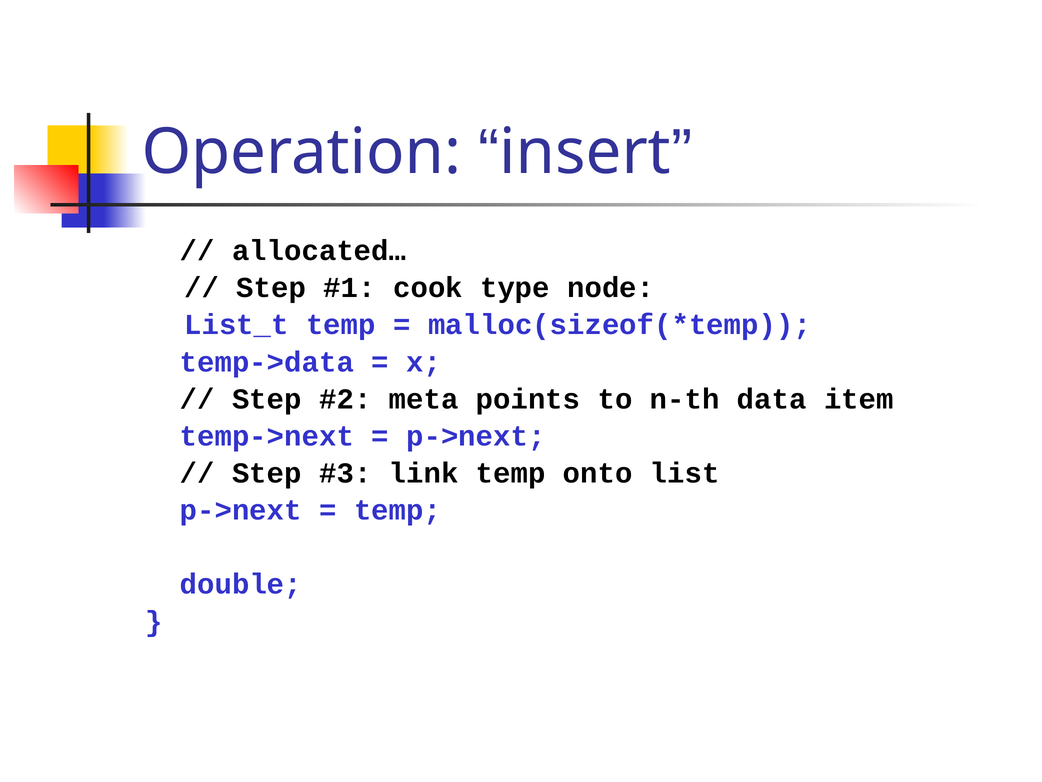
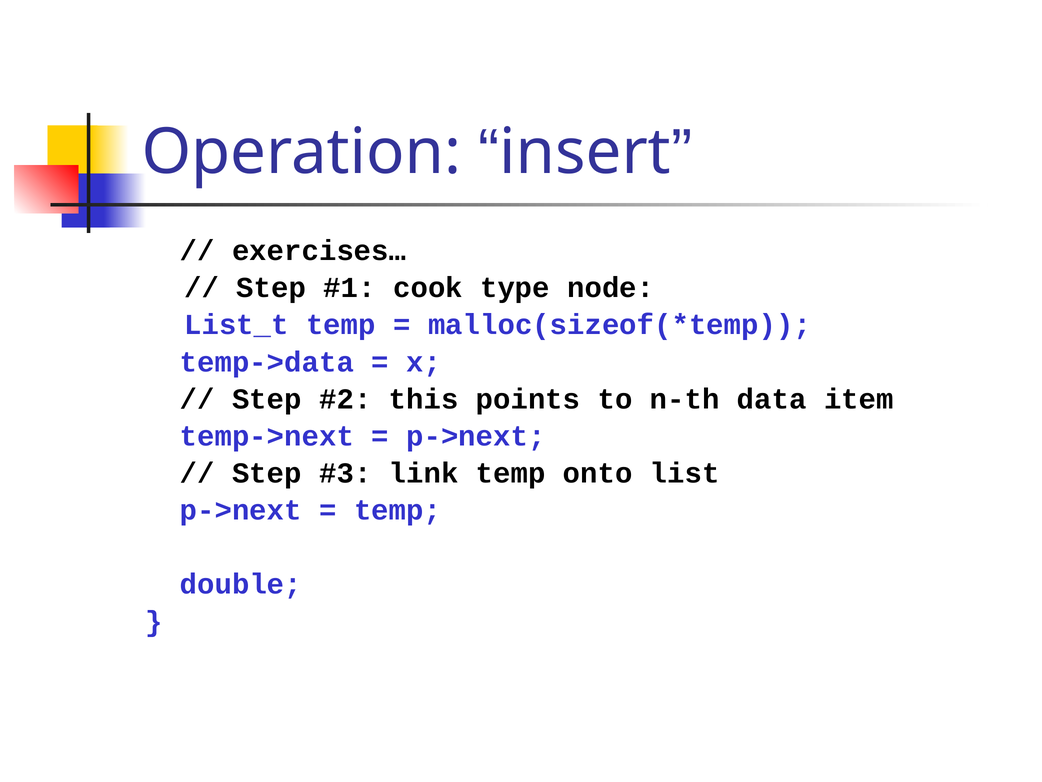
allocated…: allocated… -> exercises…
meta: meta -> this
